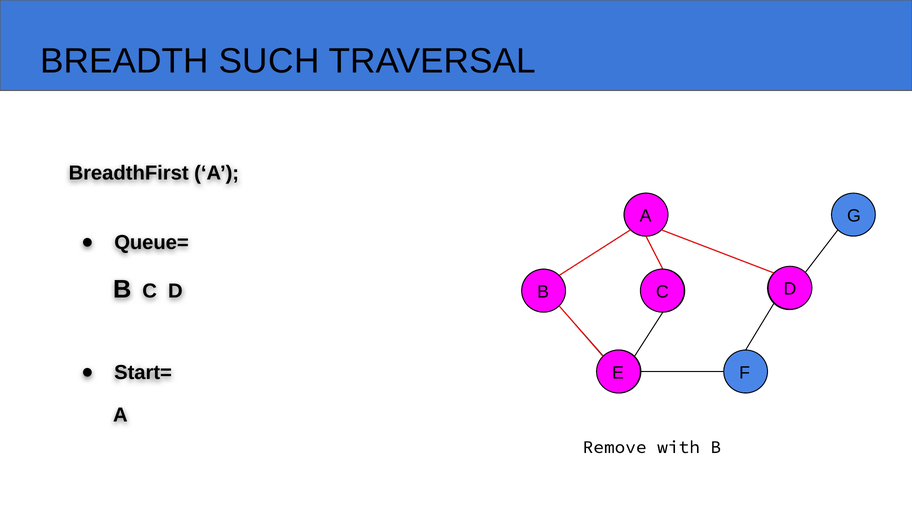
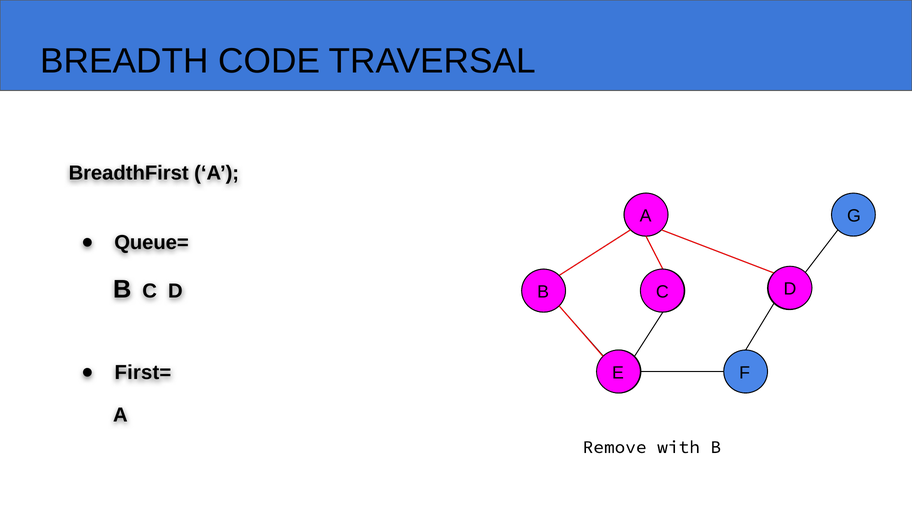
SUCH: SUCH -> CODE
Start=: Start= -> First=
